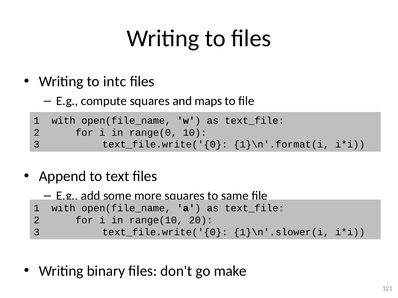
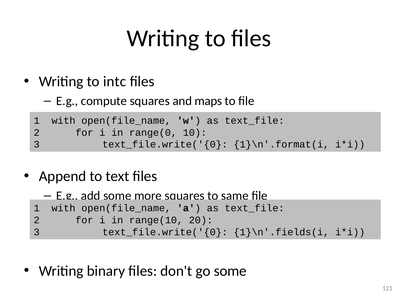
1}\n'.slower(i: 1}\n'.slower(i -> 1}\n'.fields(i
go make: make -> some
